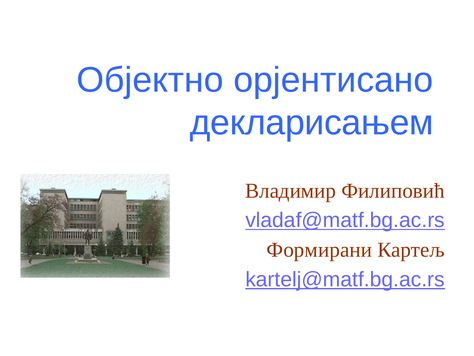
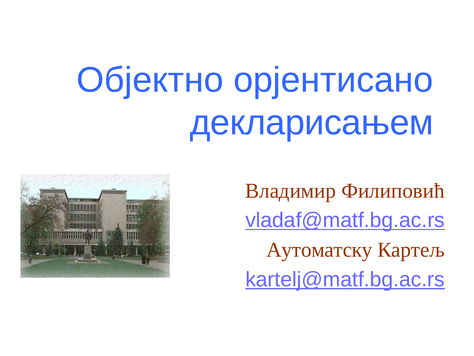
Формирани: Формирани -> Аутоматску
